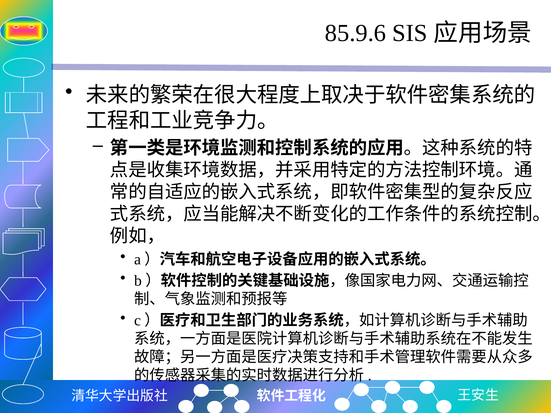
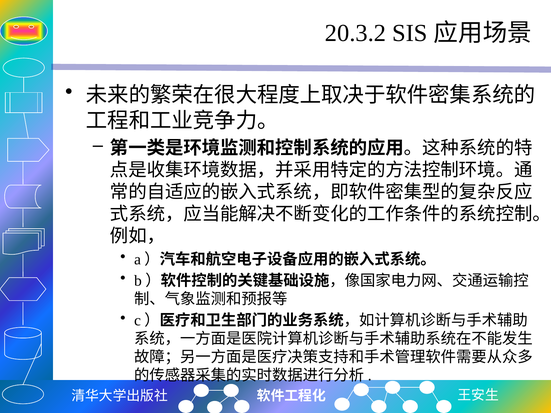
85.9.6: 85.9.6 -> 20.3.2
